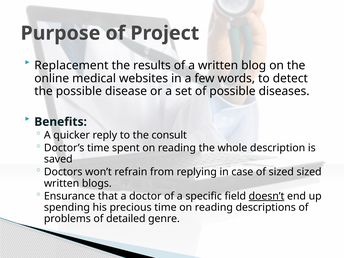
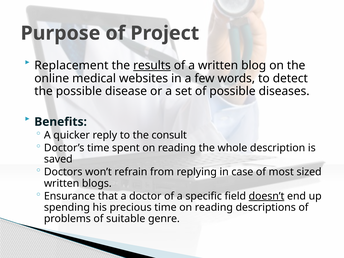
results underline: none -> present
of sized: sized -> most
detailed: detailed -> suitable
